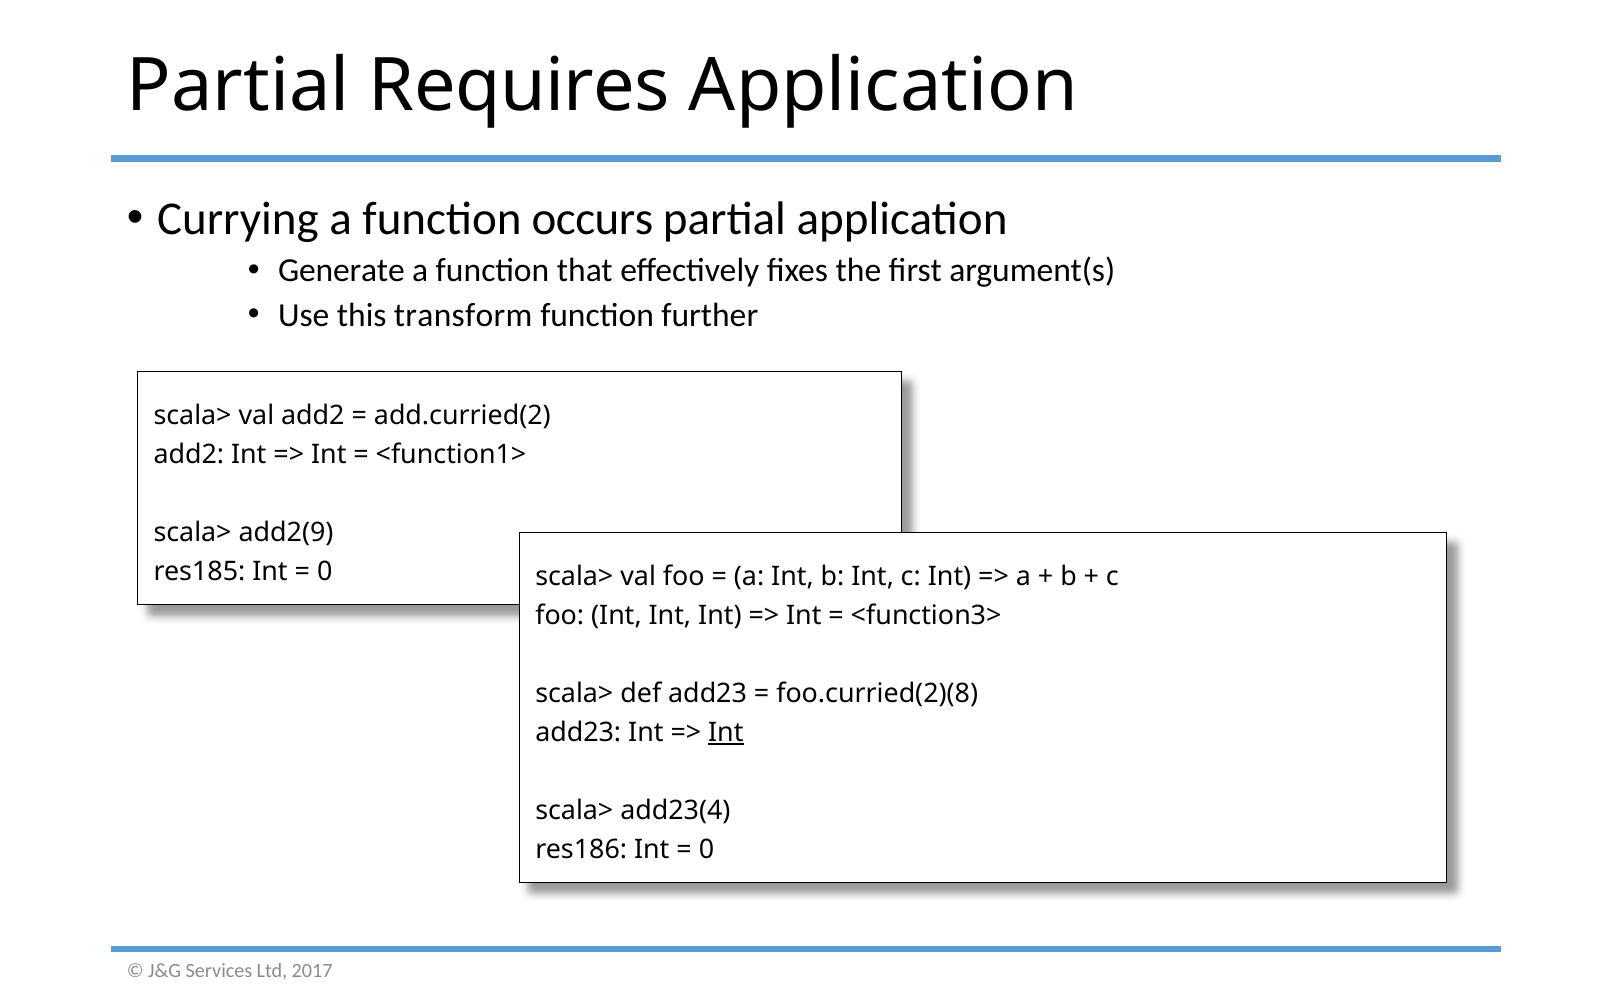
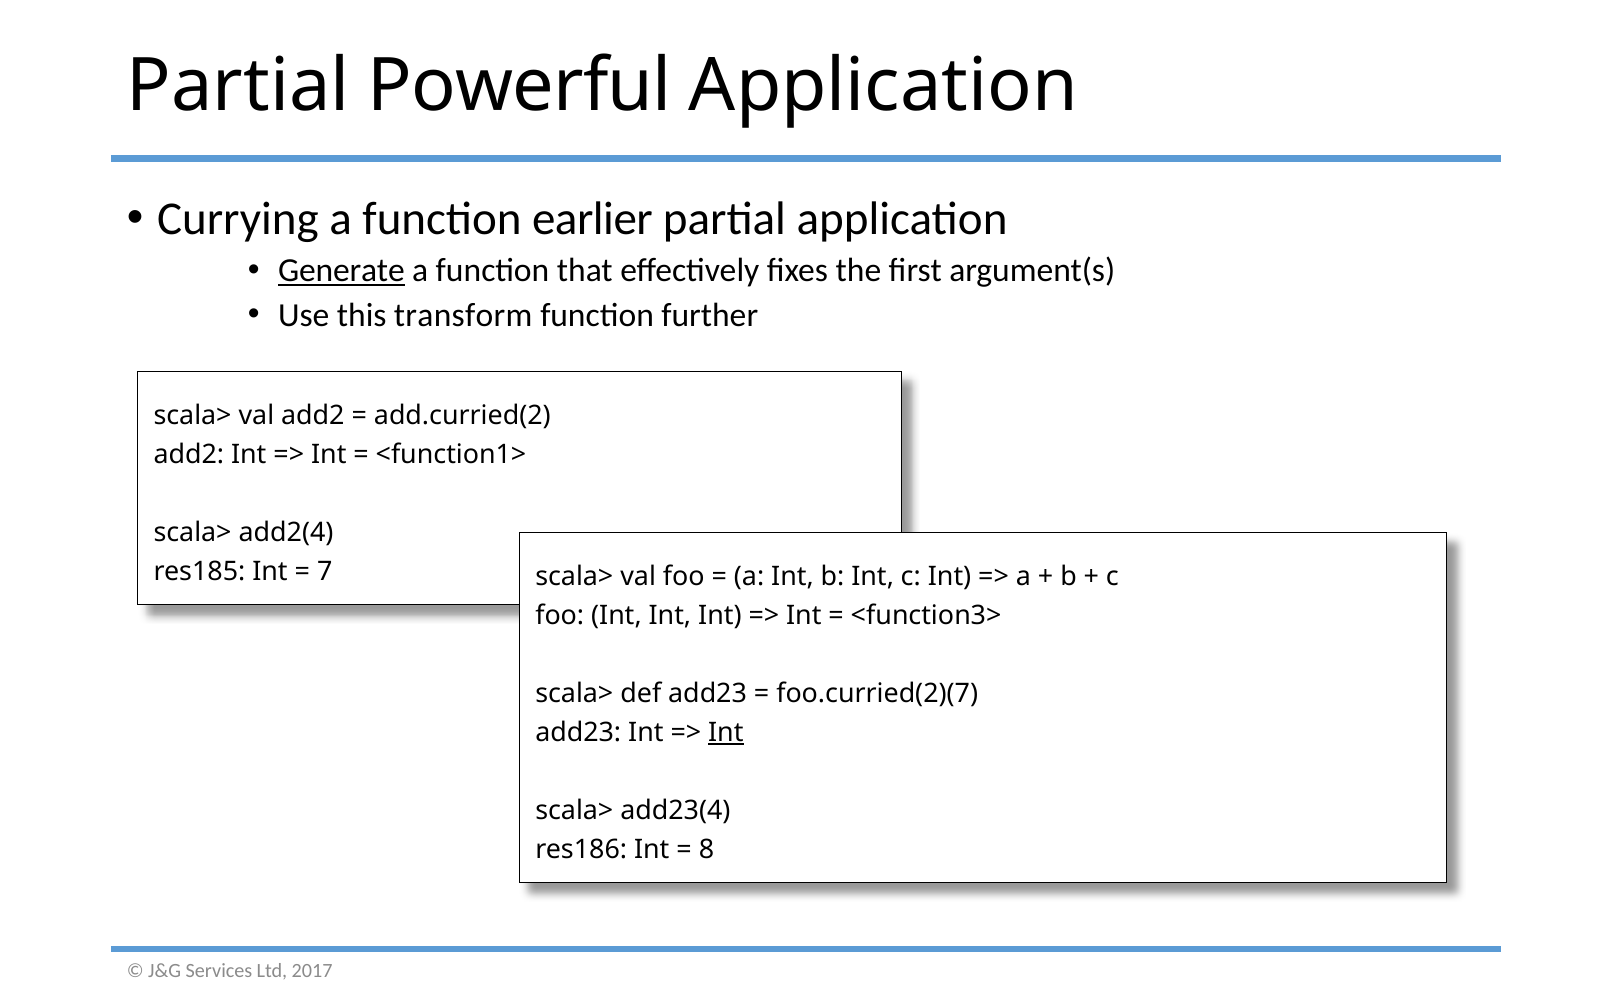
Requires: Requires -> Powerful
occurs: occurs -> earlier
Generate underline: none -> present
add2(9: add2(9 -> add2(4
0 at (325, 571): 0 -> 7
foo.curried(2)(8: foo.curried(2)(8 -> foo.curried(2)(7
0 at (706, 849): 0 -> 8
